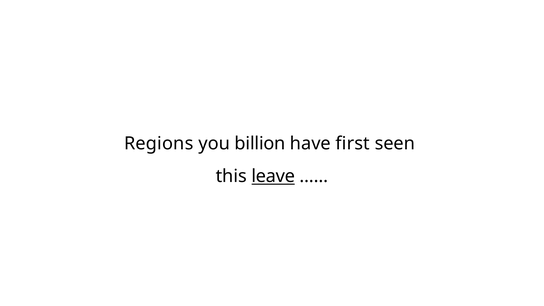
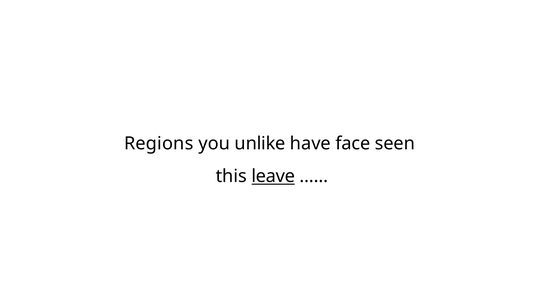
billion: billion -> unlike
first: first -> face
